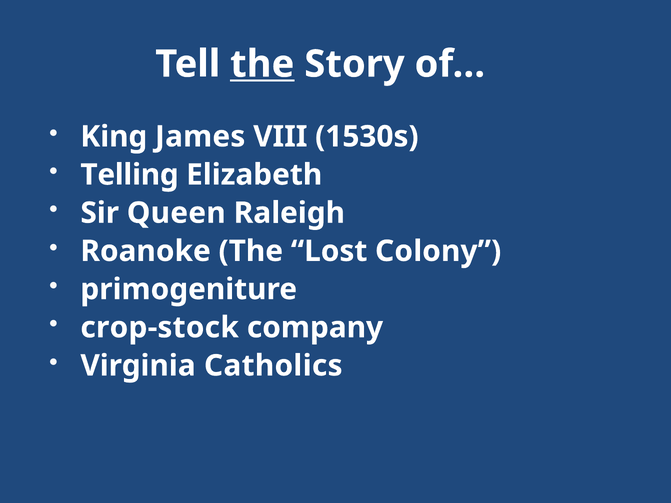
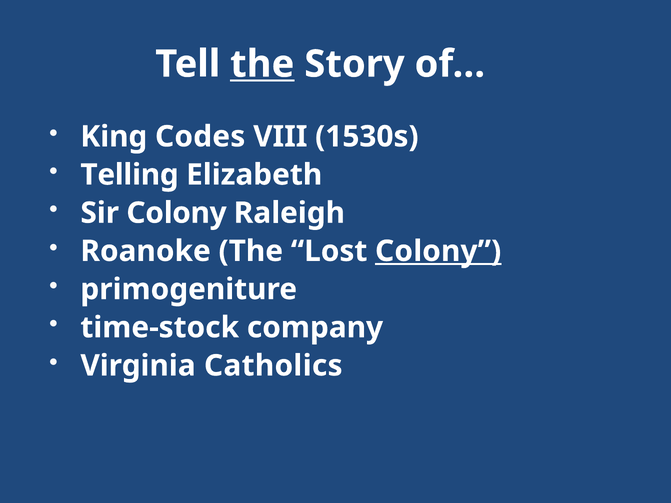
James: James -> Codes
Sir Queen: Queen -> Colony
Colony at (438, 251) underline: none -> present
crop-stock: crop-stock -> time-stock
